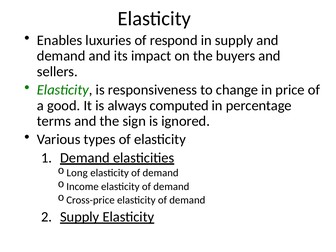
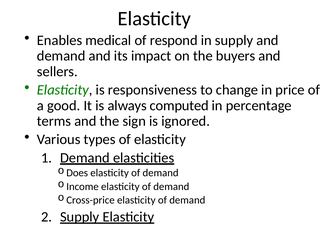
luxuries: luxuries -> medical
Long: Long -> Does
